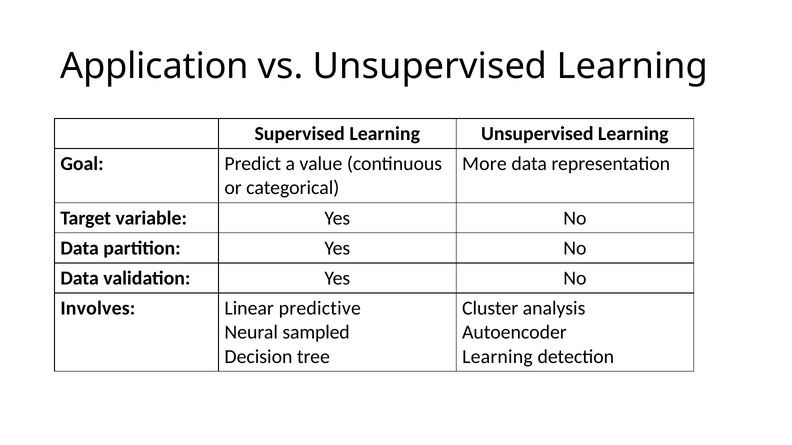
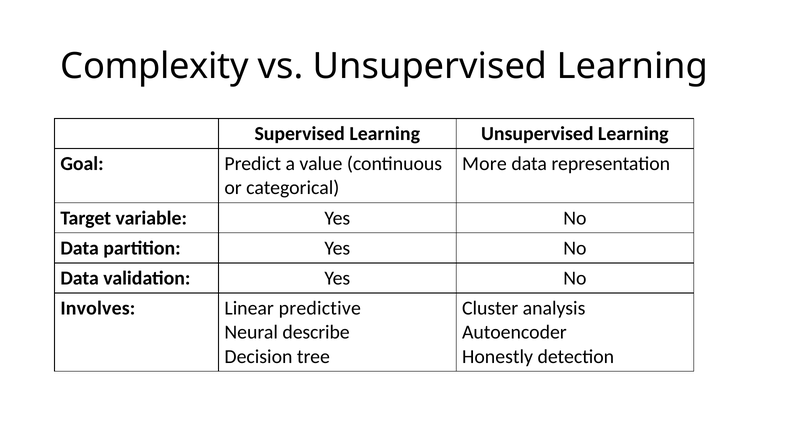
Application: Application -> Complexity
sampled: sampled -> describe
Learning at (497, 357): Learning -> Honestly
